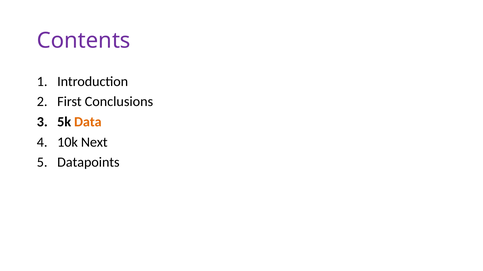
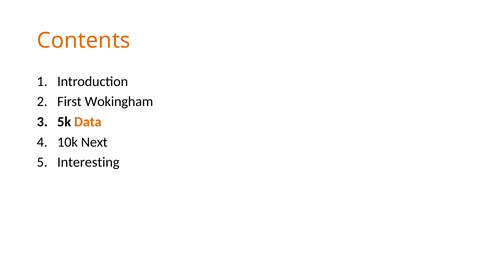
Contents colour: purple -> orange
Conclusions: Conclusions -> Wokingham
Datapoints: Datapoints -> Interesting
